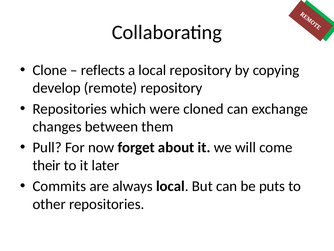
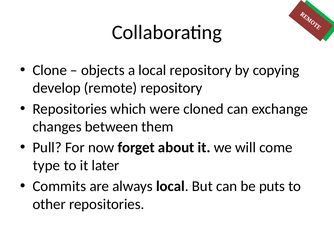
reflects: reflects -> objects
their: their -> type
